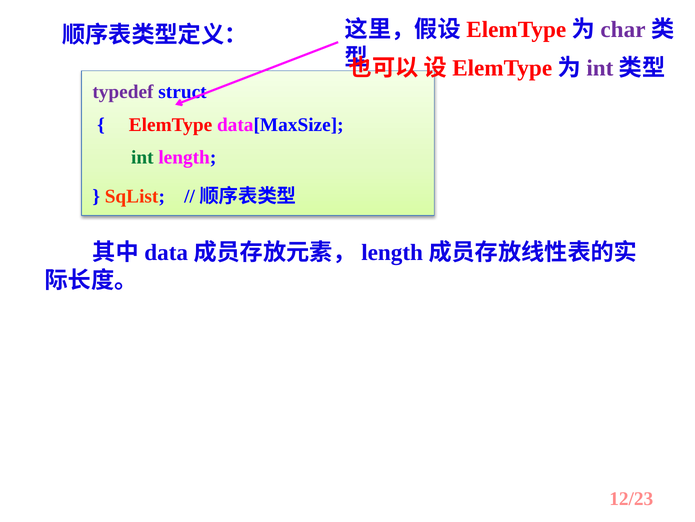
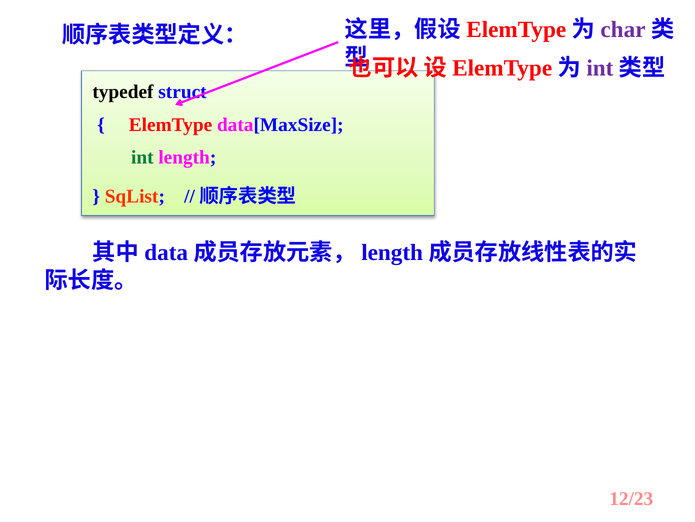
typedef colour: purple -> black
